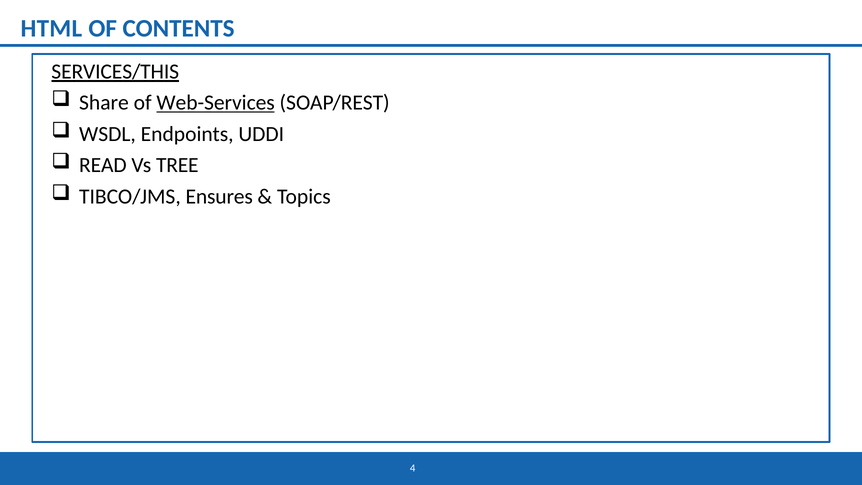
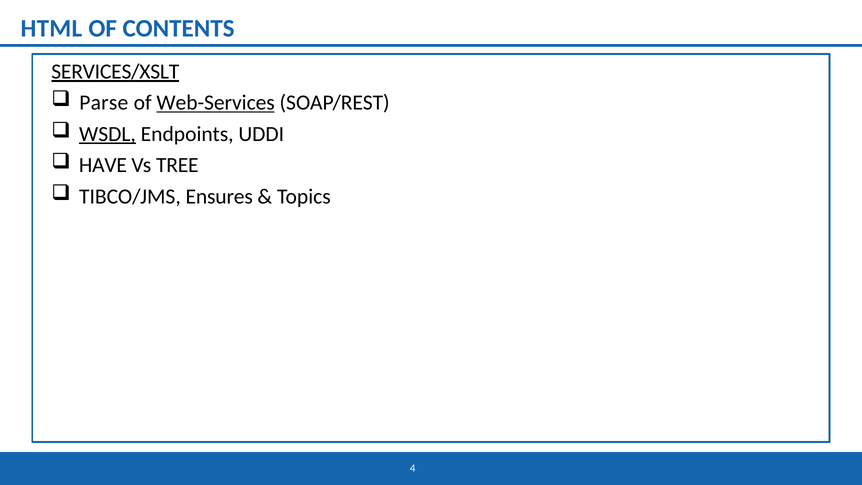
SERVICES/THIS: SERVICES/THIS -> SERVICES/XSLT
Share: Share -> Parse
WSDL underline: none -> present
READ: READ -> HAVE
